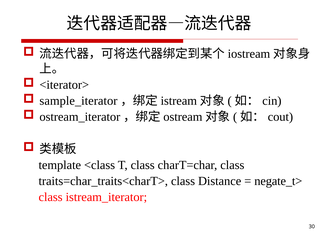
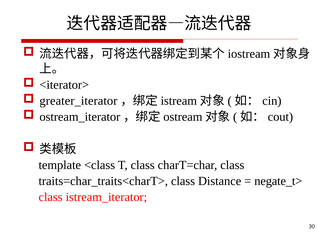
sample_iterator: sample_iterator -> greater_iterator
